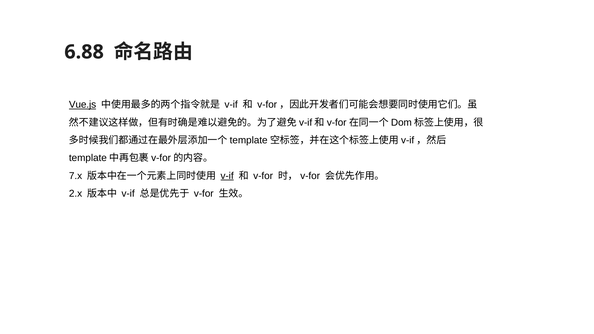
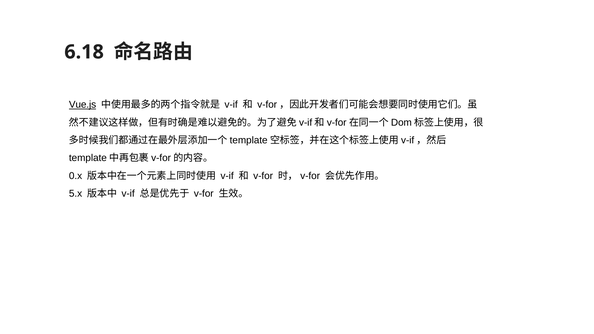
6.88: 6.88 -> 6.18
7.x: 7.x -> 0.x
v-if at (227, 176) underline: present -> none
2.x: 2.x -> 5.x
